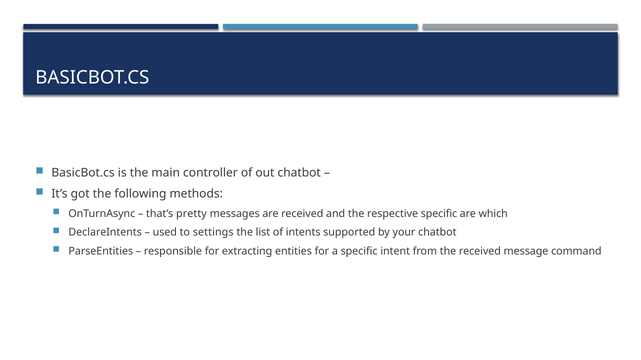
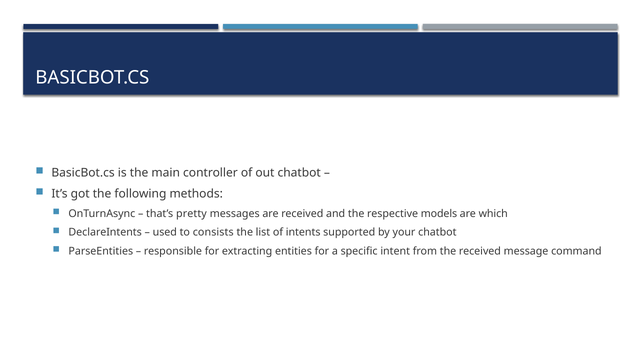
respective specific: specific -> models
settings: settings -> consists
